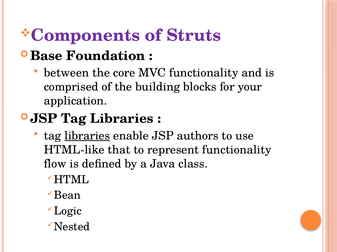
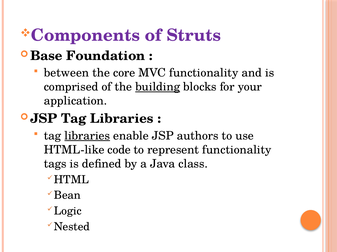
building underline: none -> present
that: that -> code
flow: flow -> tags
